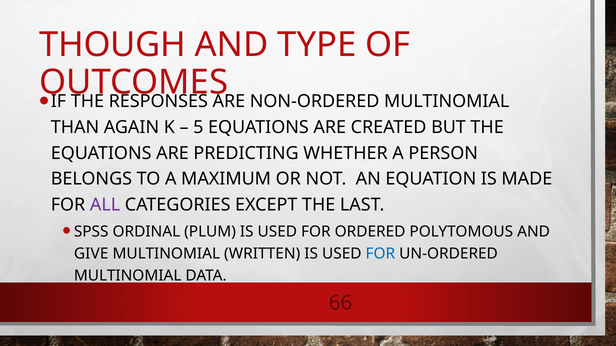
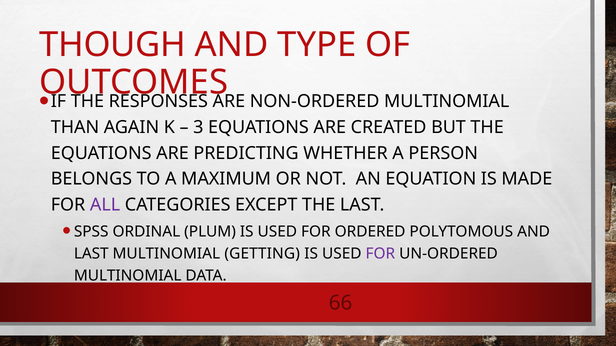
5: 5 -> 3
GIVE at (91, 254): GIVE -> LAST
WRITTEN: WRITTEN -> GETTING
FOR at (380, 254) colour: blue -> purple
